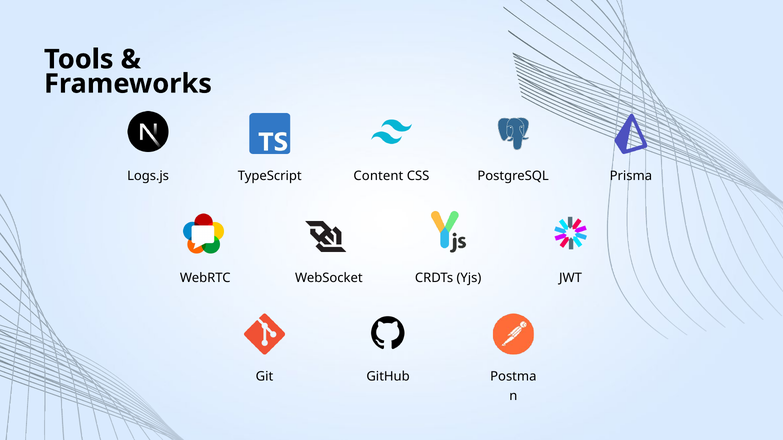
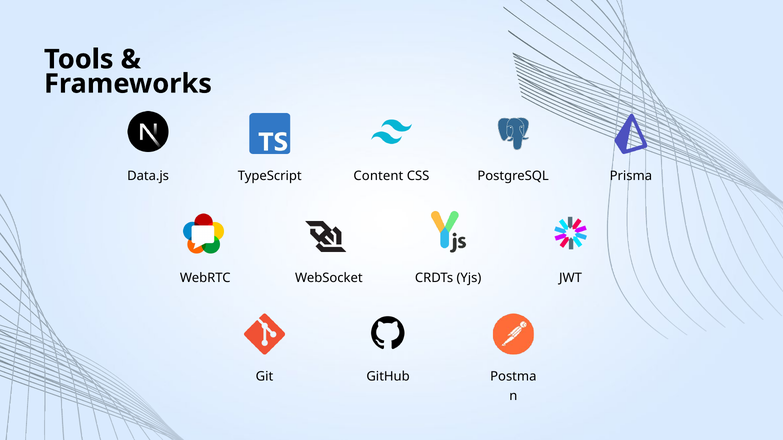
Logs.js: Logs.js -> Data.js
